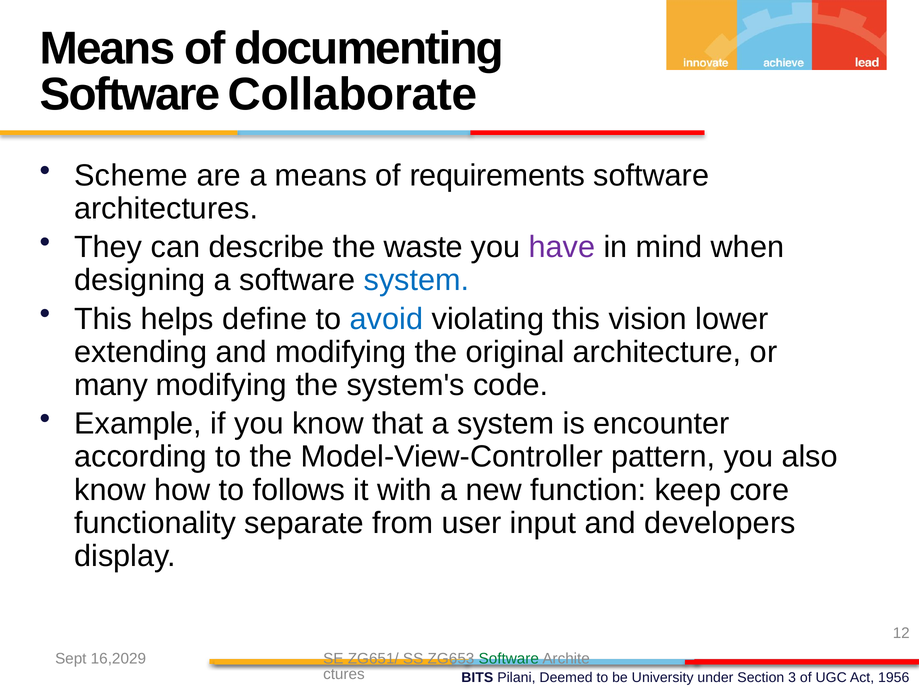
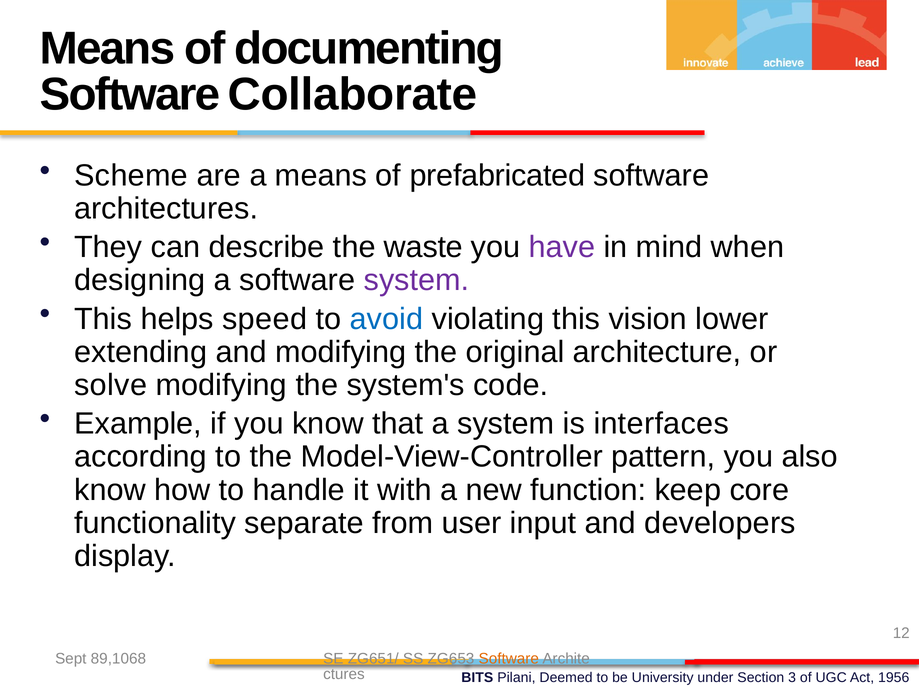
requirements: requirements -> prefabricated
system at (416, 280) colour: blue -> purple
define: define -> speed
many: many -> solve
encounter: encounter -> interfaces
follows: follows -> handle
16,2029: 16,2029 -> 89,1068
Software at (509, 658) colour: green -> orange
